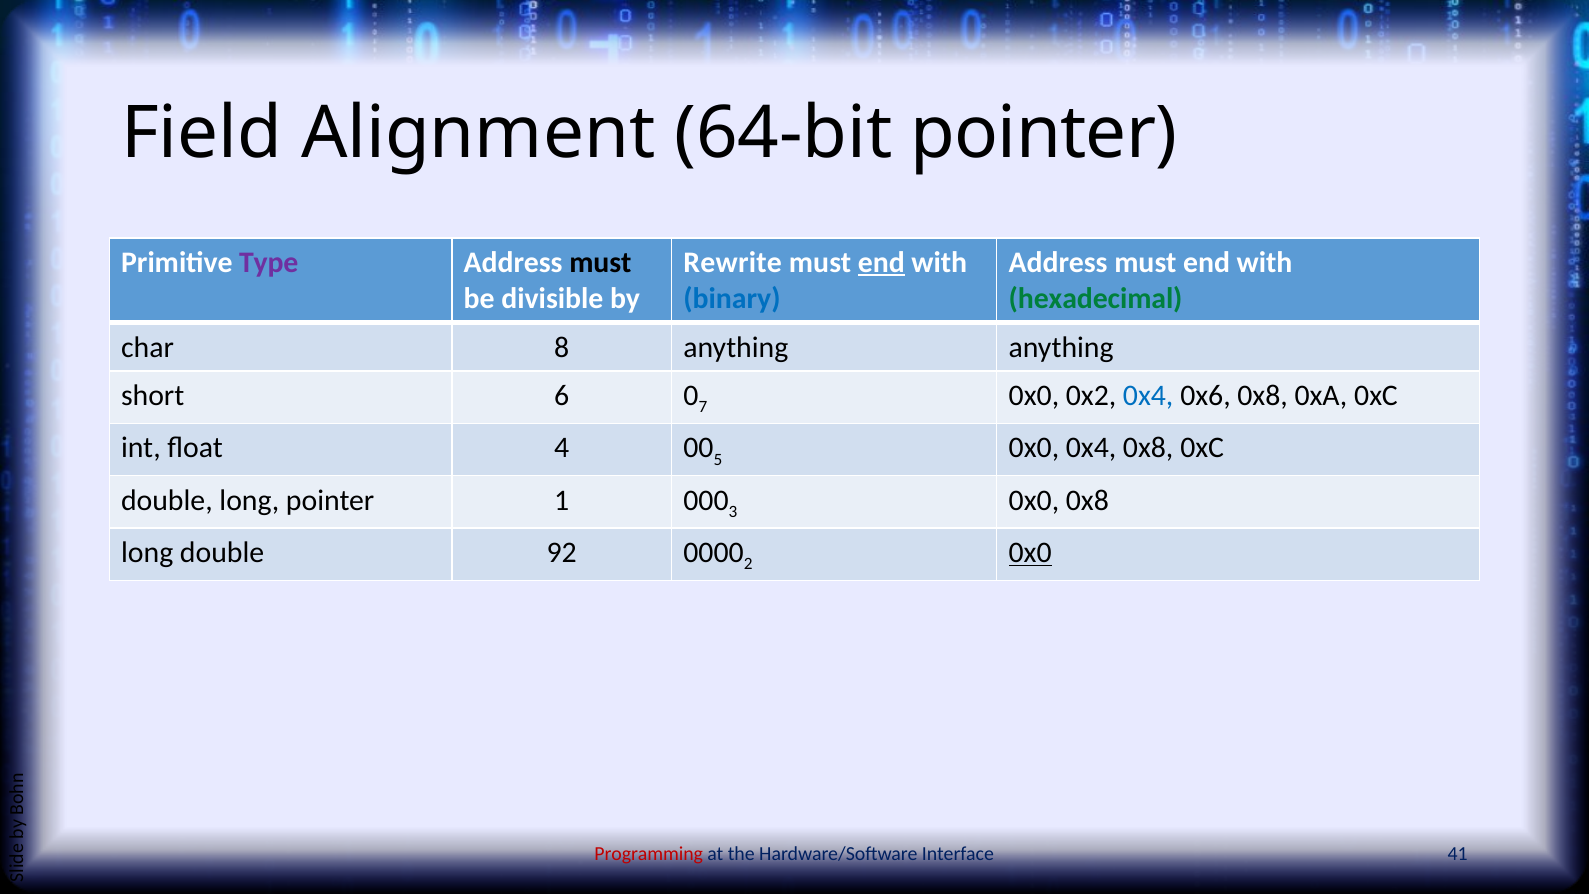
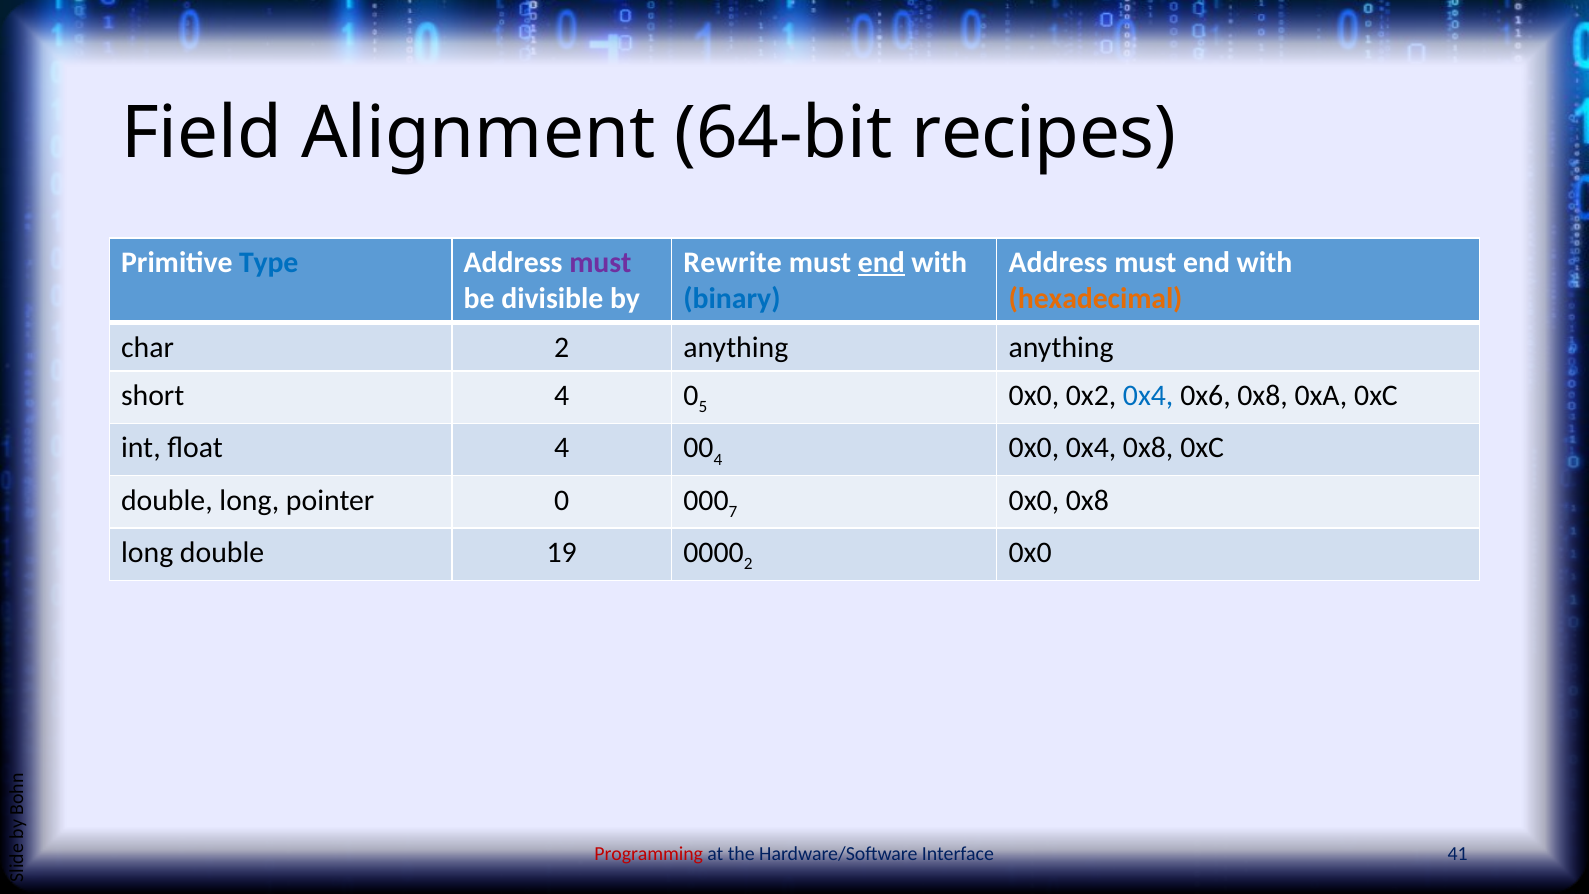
64-bit pointer: pointer -> recipes
Type colour: purple -> blue
must at (600, 262) colour: black -> purple
hexadecimal colour: green -> orange
char 8: 8 -> 2
short 6: 6 -> 4
7: 7 -> 5
5 at (718, 459): 5 -> 4
pointer 1: 1 -> 0
3: 3 -> 7
92: 92 -> 19
0x0 at (1030, 553) underline: present -> none
